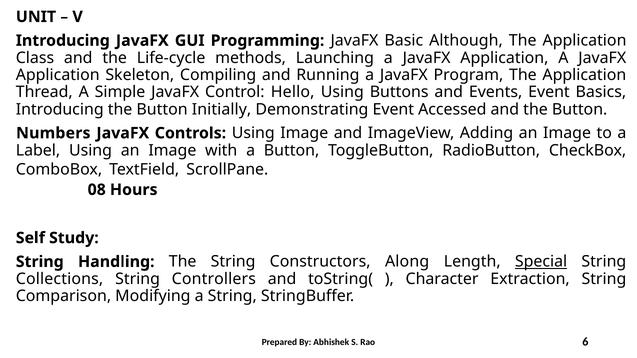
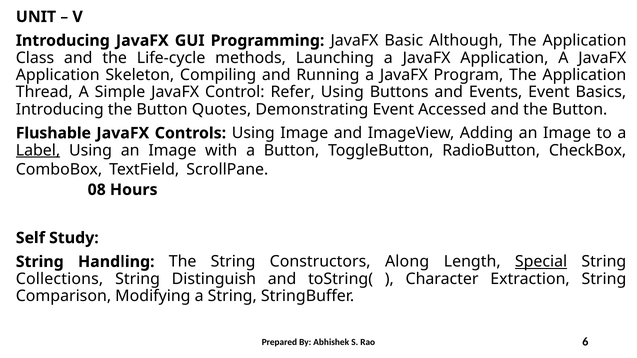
Hello: Hello -> Refer
Initially: Initially -> Quotes
Numbers: Numbers -> Flushable
Label underline: none -> present
Controllers: Controllers -> Distinguish
